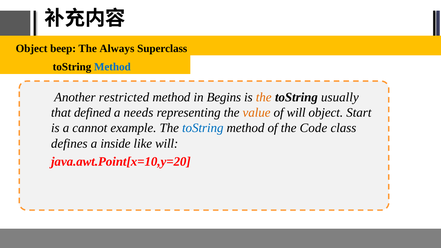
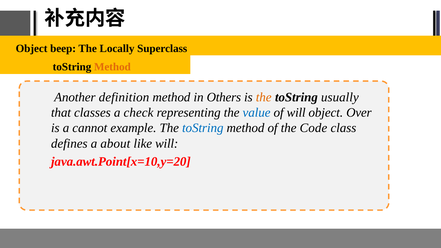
Always: Always -> Locally
Method at (112, 67) colour: blue -> orange
restricted: restricted -> definition
Begins: Begins -> Others
defined: defined -> classes
needs: needs -> check
value colour: orange -> blue
Start: Start -> Over
inside: inside -> about
